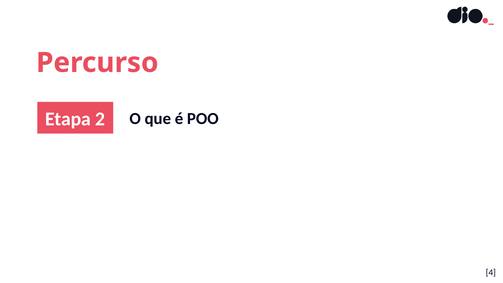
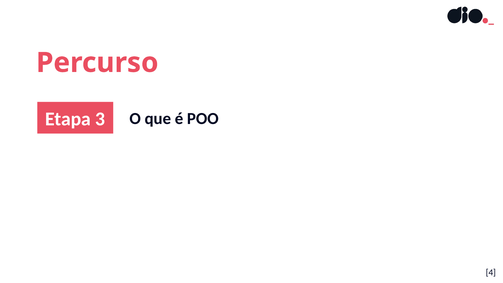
2: 2 -> 3
